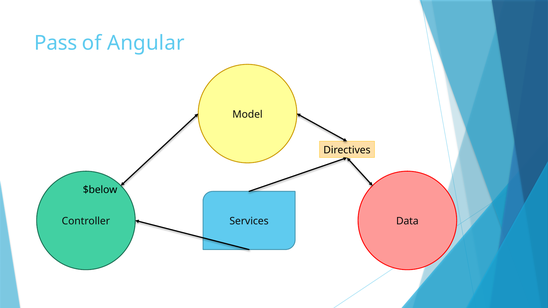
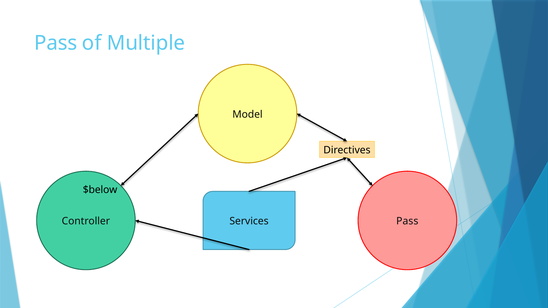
Angular: Angular -> Multiple
Data at (407, 221): Data -> Pass
